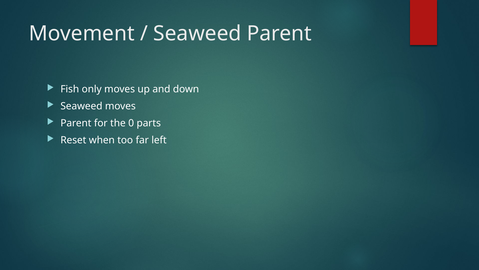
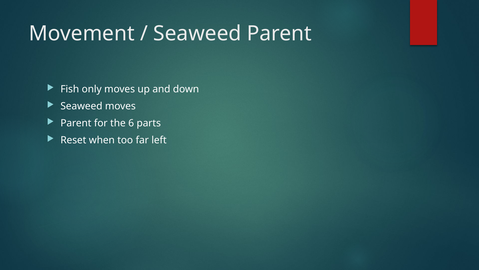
0: 0 -> 6
